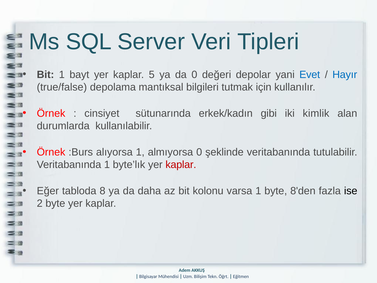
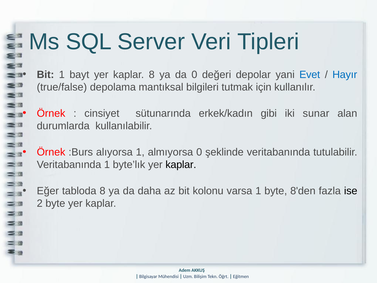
kaplar 5: 5 -> 8
kimlik: kimlik -> sunar
kaplar at (181, 165) colour: red -> black
